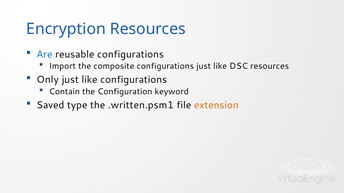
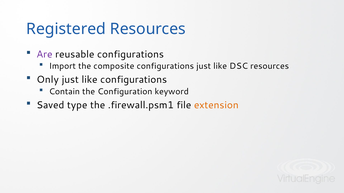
Encryption: Encryption -> Registered
Are colour: blue -> purple
.written.psm1: .written.psm1 -> .firewall.psm1
